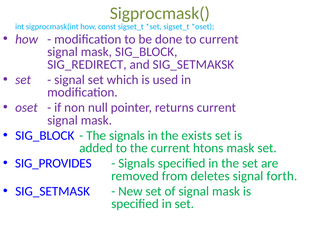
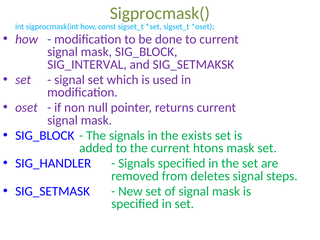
SIG_REDIRECT: SIG_REDIRECT -> SIG_INTERVAL
SIG_PROVIDES: SIG_PROVIDES -> SIG_HANDLER
forth: forth -> steps
